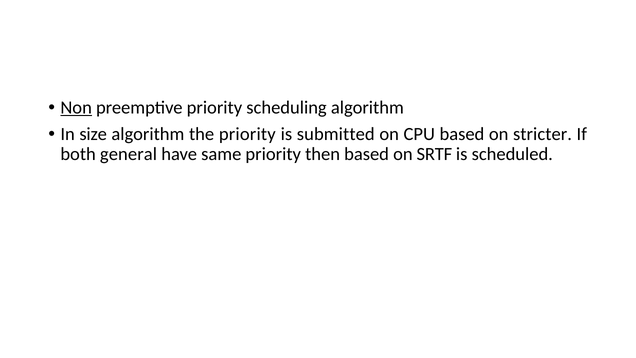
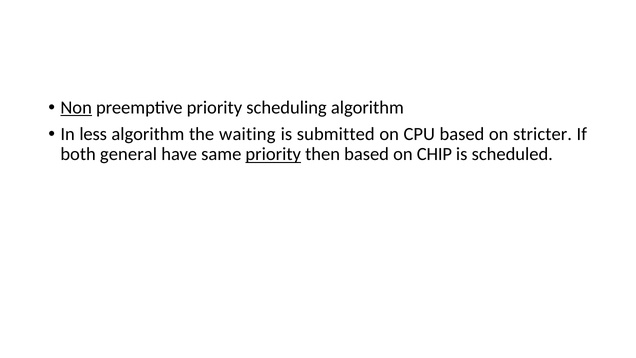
size: size -> less
the priority: priority -> waiting
priority at (273, 154) underline: none -> present
SRTF: SRTF -> CHIP
